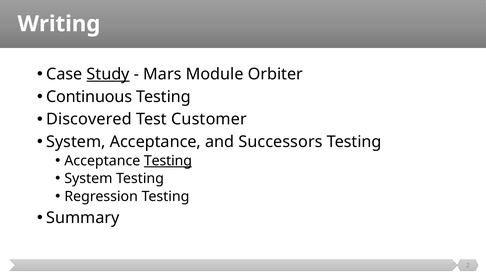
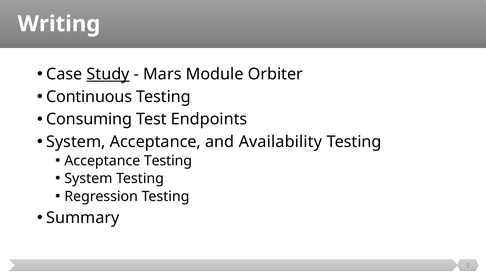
Discovered: Discovered -> Consuming
Customer: Customer -> Endpoints
Successors: Successors -> Availability
Testing at (168, 161) underline: present -> none
